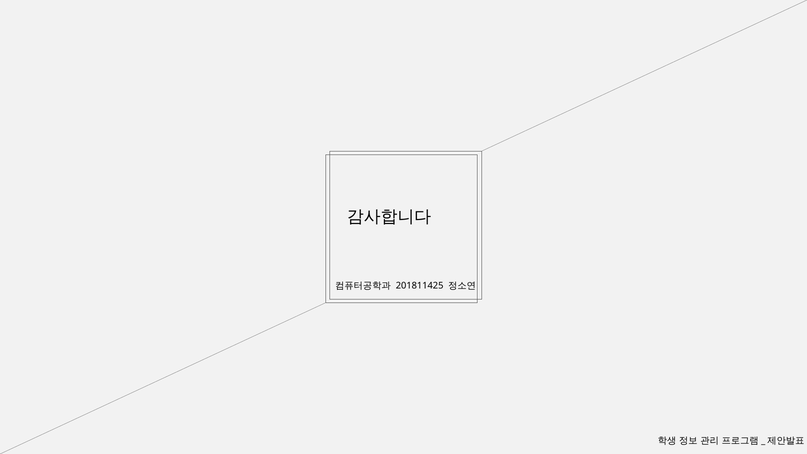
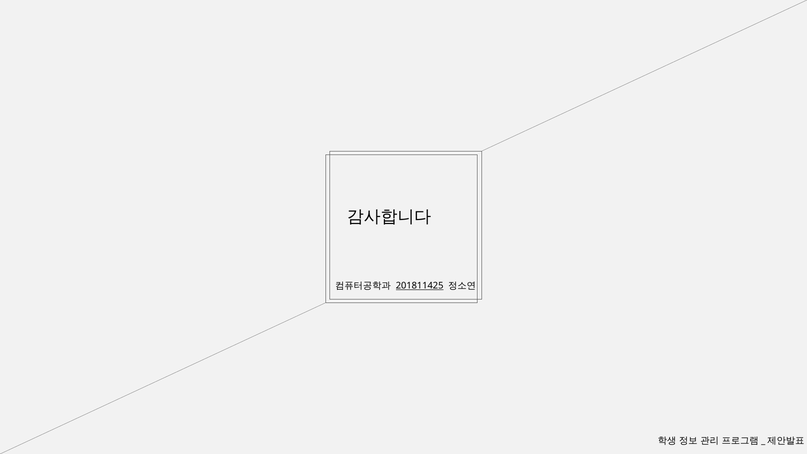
201811425 underline: none -> present
